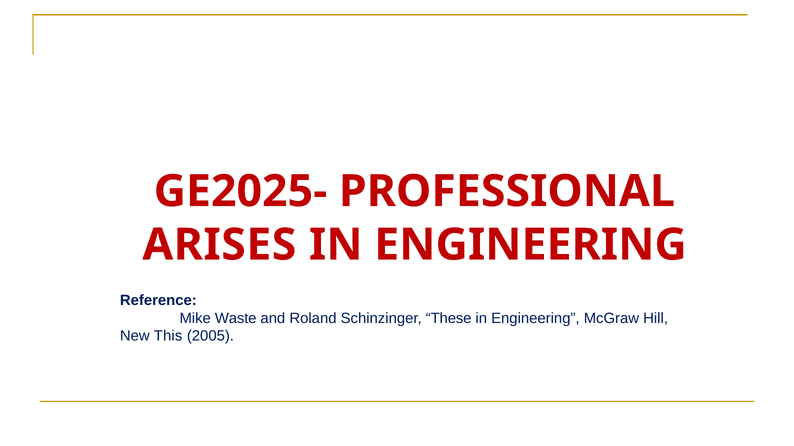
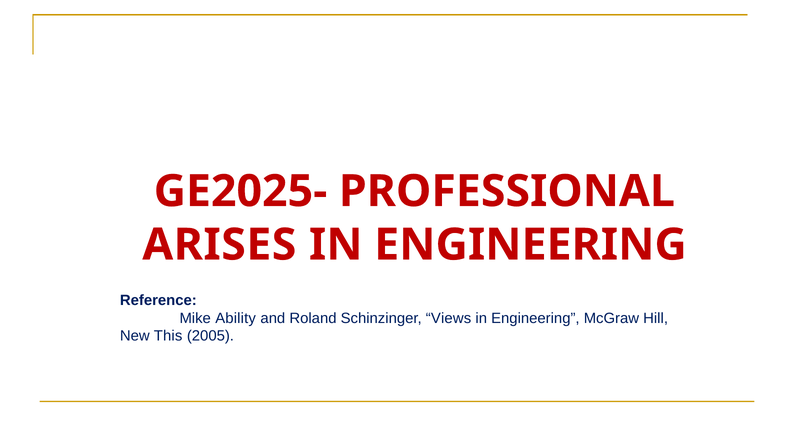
Waste: Waste -> Ability
These: These -> Views
